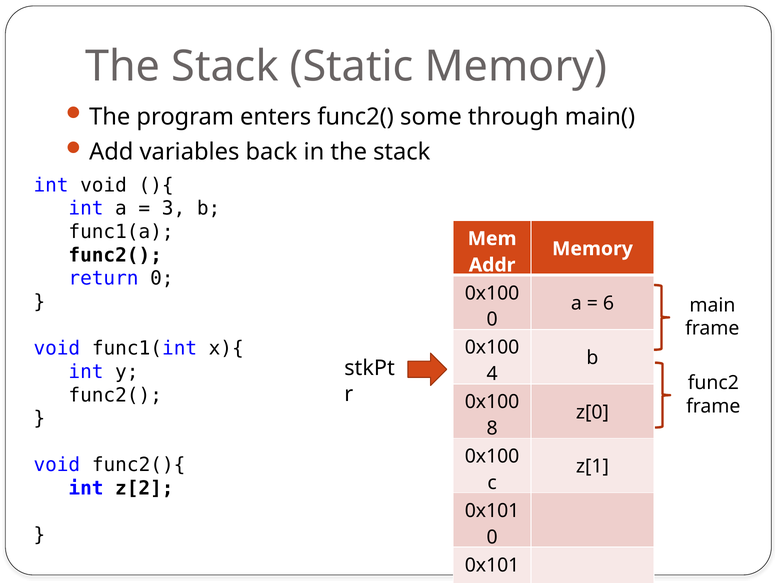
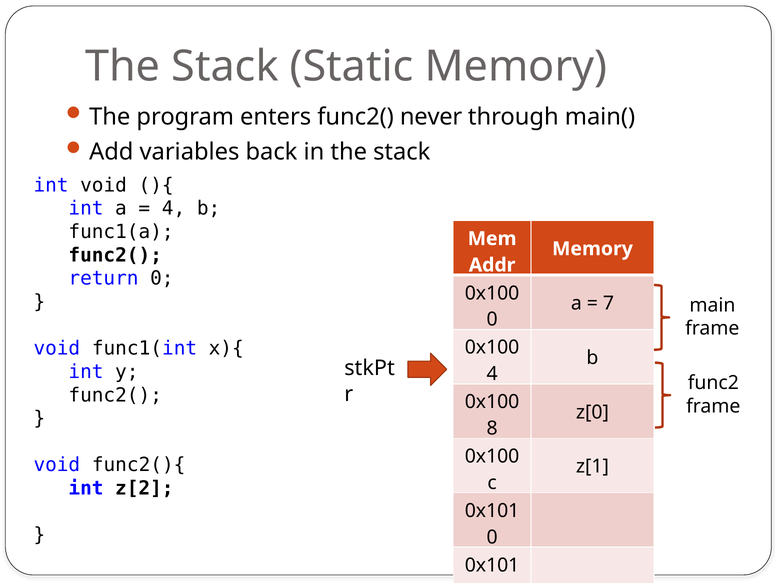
some: some -> never
3 at (174, 208): 3 -> 4
6: 6 -> 7
